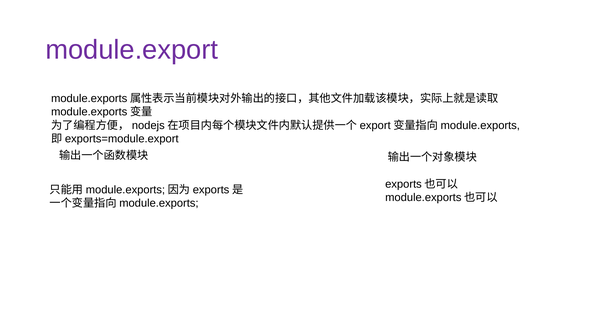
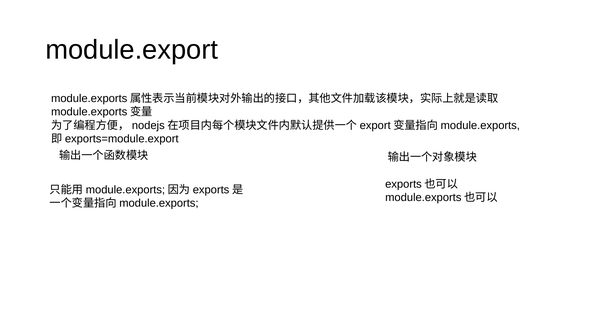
module.export colour: purple -> black
